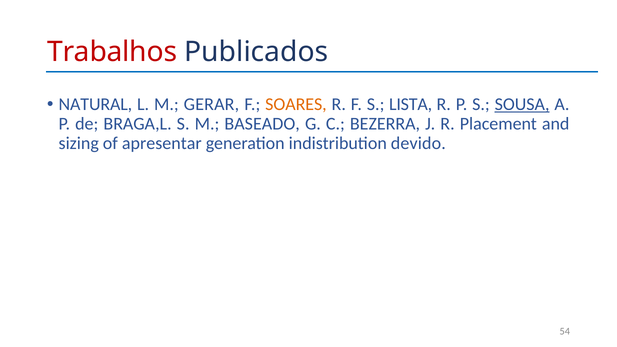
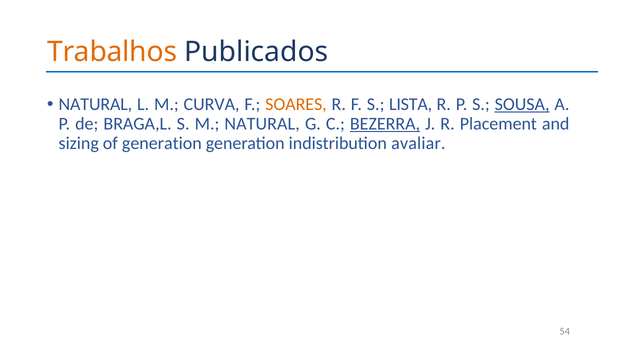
Trabalhos colour: red -> orange
GERAR: GERAR -> CURVA
M BASEADO: BASEADO -> NATURAL
BEZERRA underline: none -> present
of apresentar: apresentar -> generation
devido: devido -> avaliar
